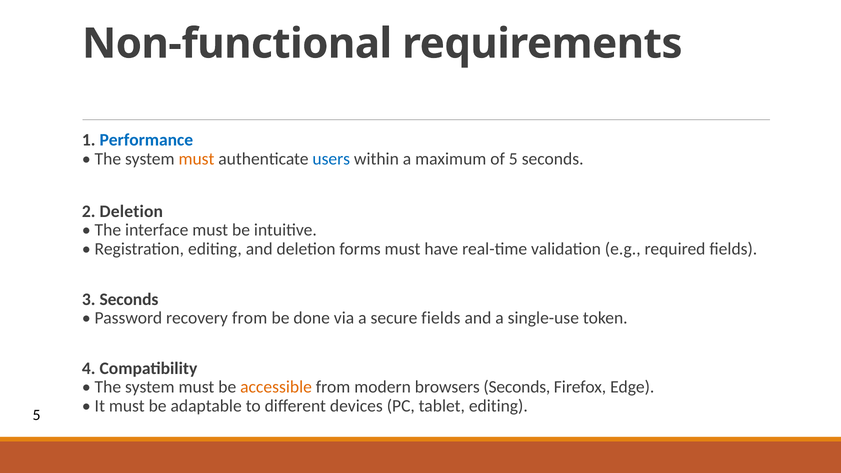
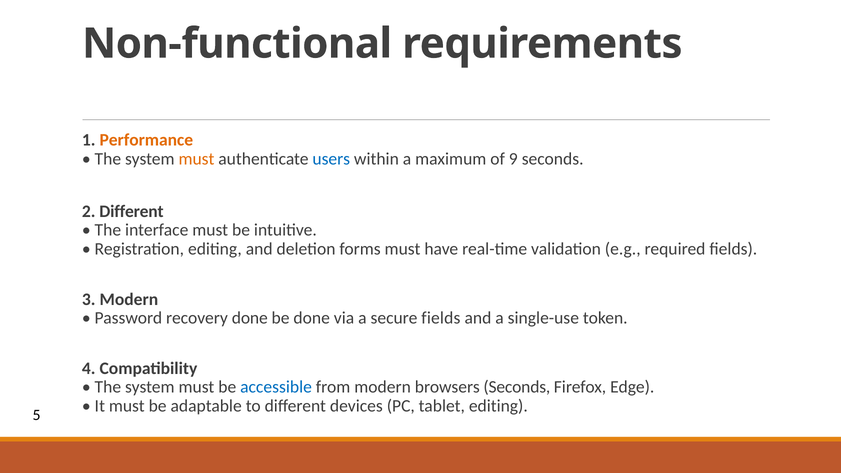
Performance colour: blue -> orange
of 5: 5 -> 9
2 Deletion: Deletion -> Different
3 Seconds: Seconds -> Modern
recovery from: from -> done
accessible colour: orange -> blue
